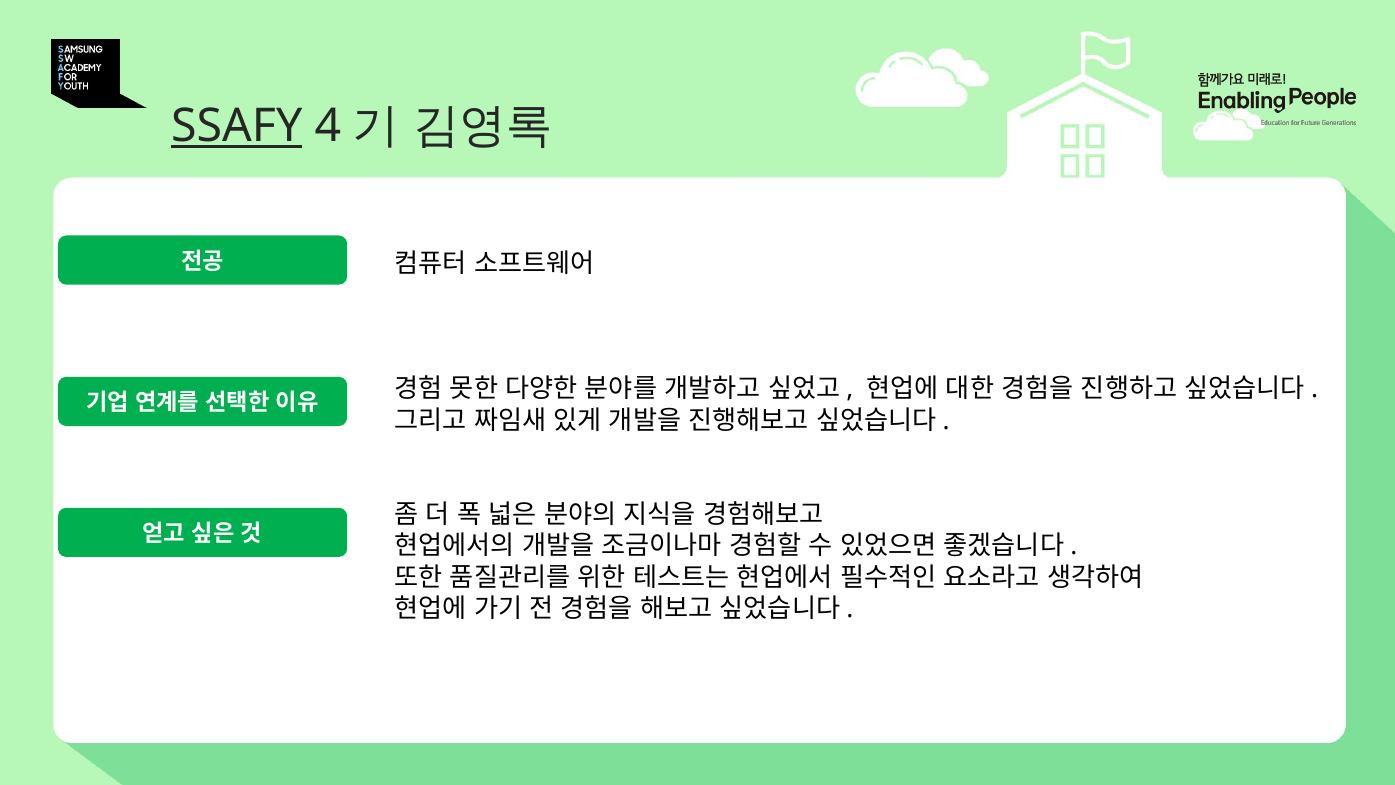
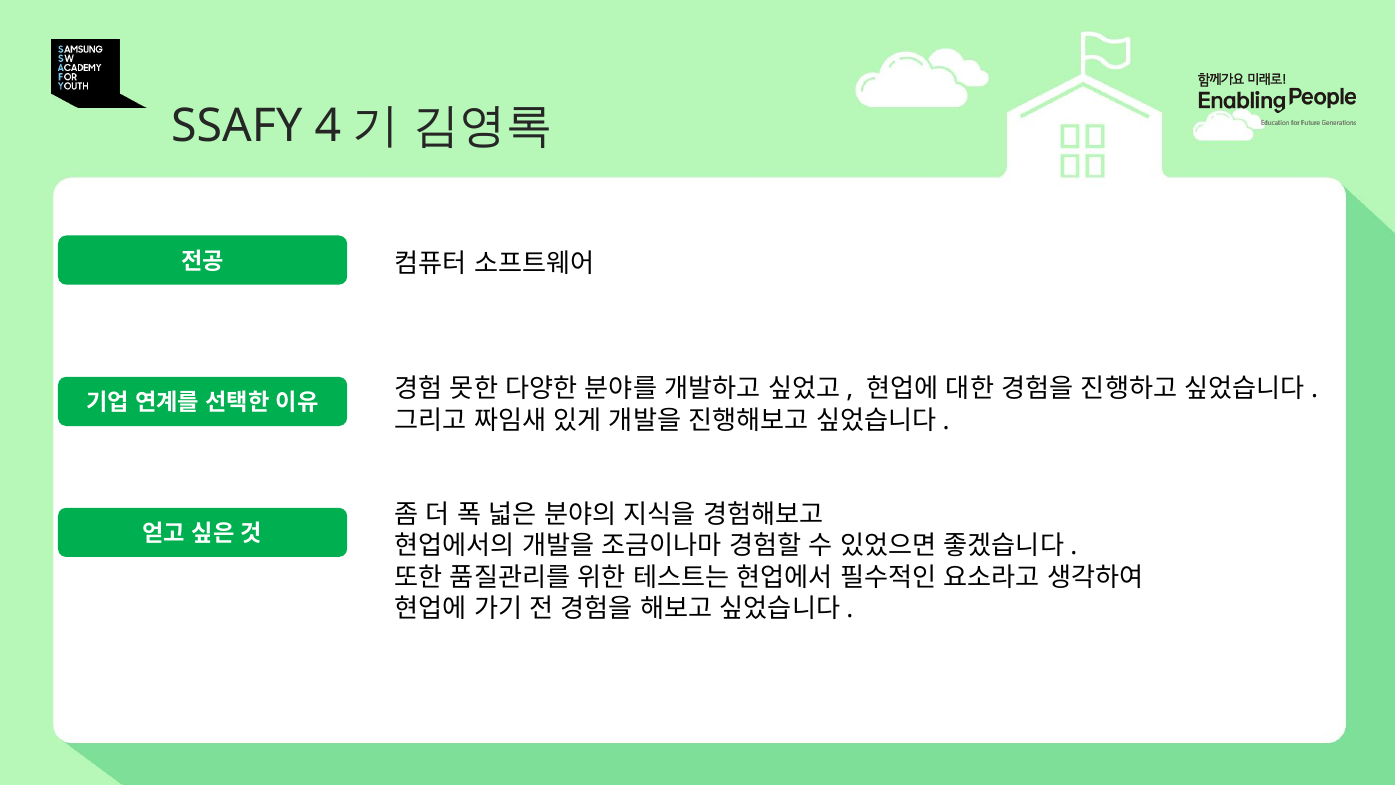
SSAFY underline: present -> none
